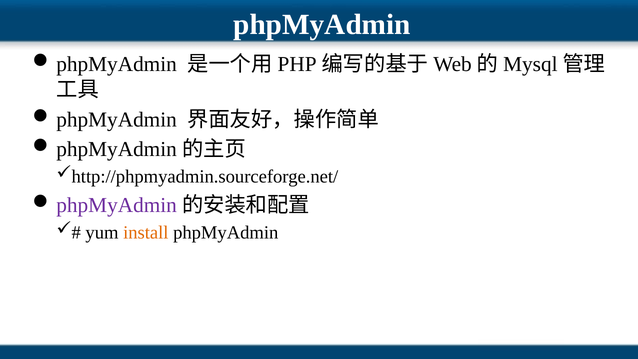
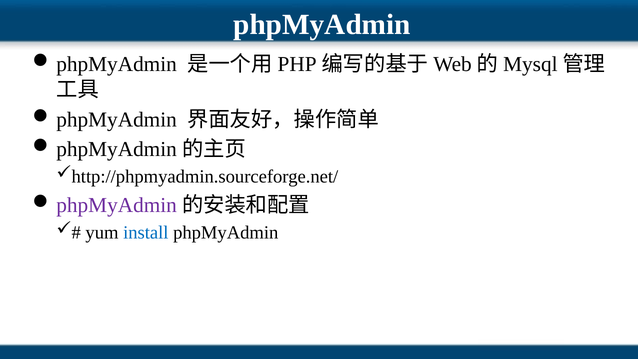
install colour: orange -> blue
